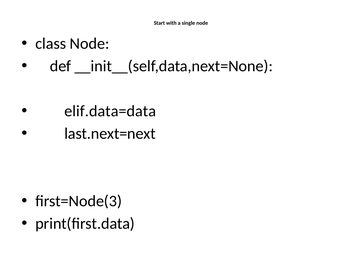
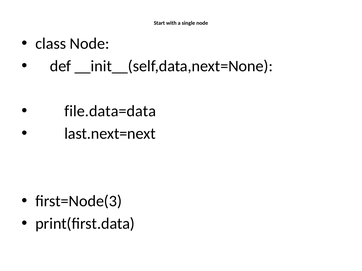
elif.data=data: elif.data=data -> file.data=data
